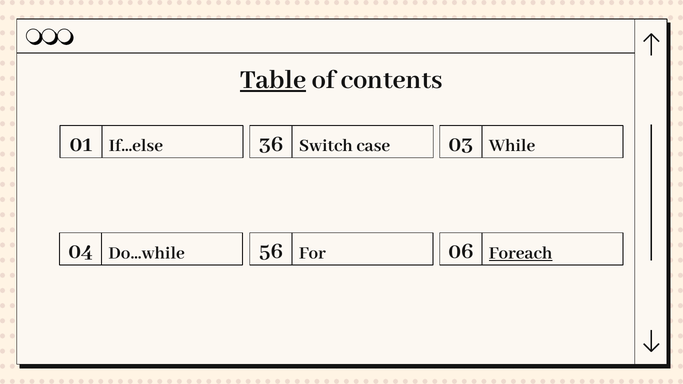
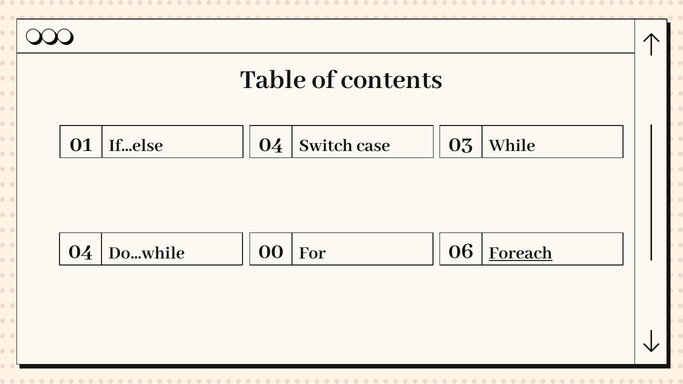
Table underline: present -> none
If…else 36: 36 -> 04
56: 56 -> 00
